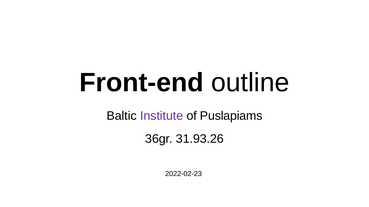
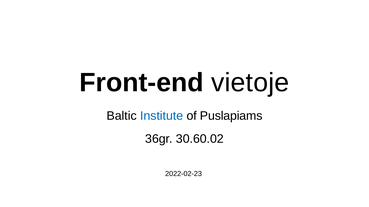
outline: outline -> vietoje
Institute colour: purple -> blue
31.93.26: 31.93.26 -> 30.60.02
